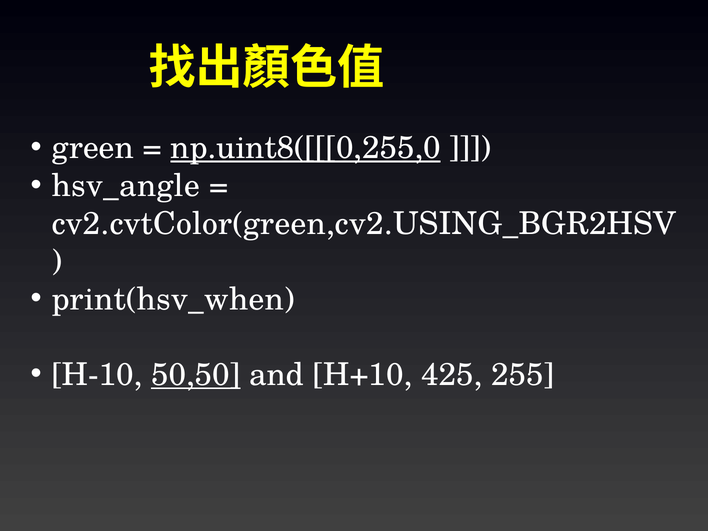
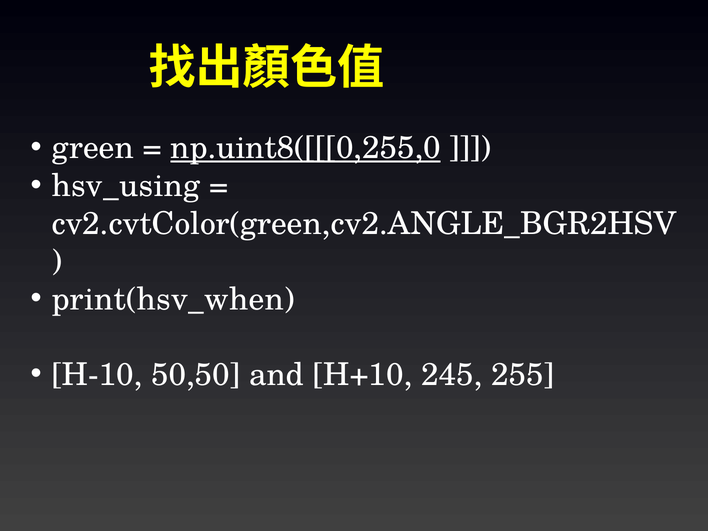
hsv_angle: hsv_angle -> hsv_using
cv2.cvtColor(green,cv2.USING_BGR2HSV: cv2.cvtColor(green,cv2.USING_BGR2HSV -> cv2.cvtColor(green,cv2.ANGLE_BGR2HSV
50,50 underline: present -> none
425: 425 -> 245
